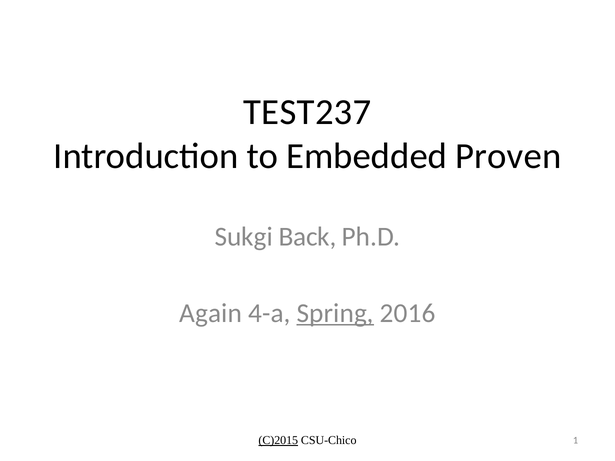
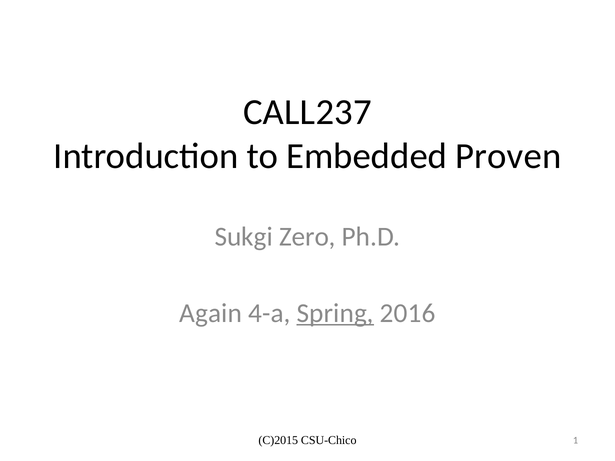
TEST237: TEST237 -> CALL237
Back: Back -> Zero
C)2015 underline: present -> none
